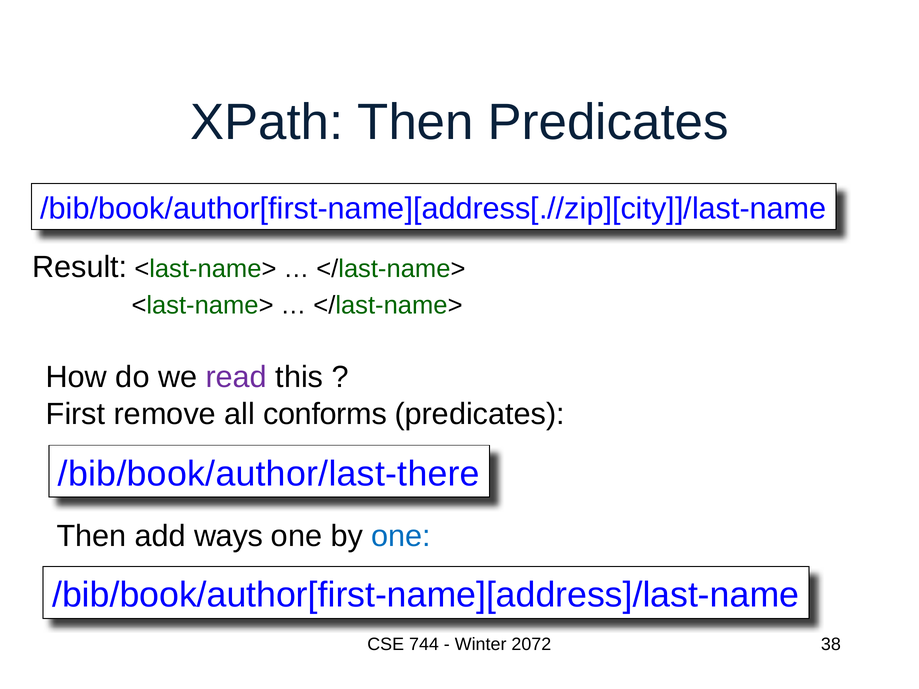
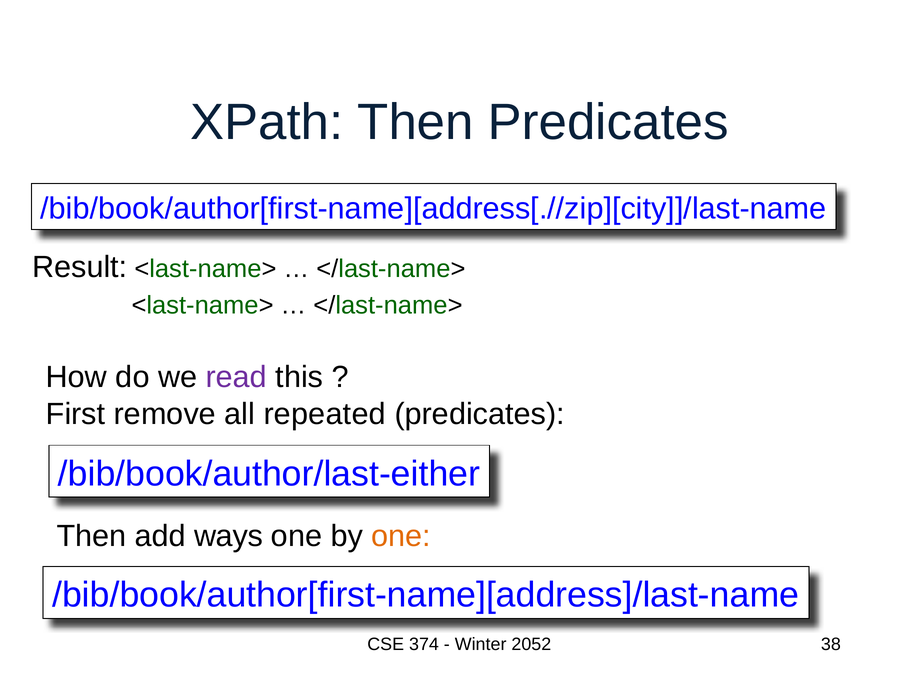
conforms: conforms -> repeated
/bib/book/author/last-there: /bib/book/author/last-there -> /bib/book/author/last-either
one at (401, 536) colour: blue -> orange
744: 744 -> 374
2072: 2072 -> 2052
